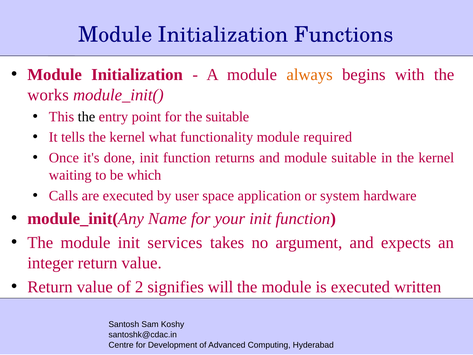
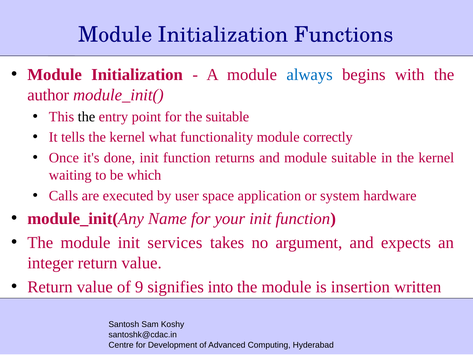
always colour: orange -> blue
works: works -> author
required: required -> correctly
2: 2 -> 9
will: will -> into
is executed: executed -> insertion
